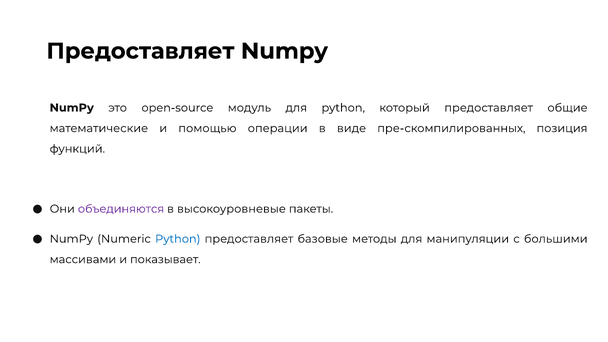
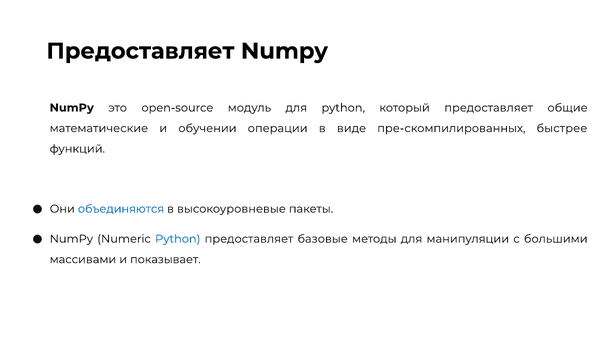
помощью: помощью -> обучении
позиция: позиция -> быстрее
объединяются colour: purple -> blue
